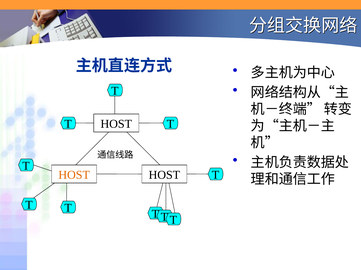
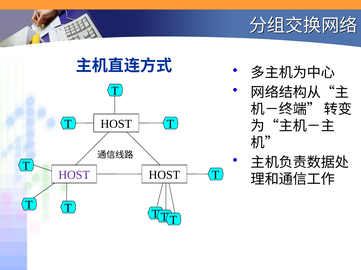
HOST at (74, 175) colour: orange -> purple
